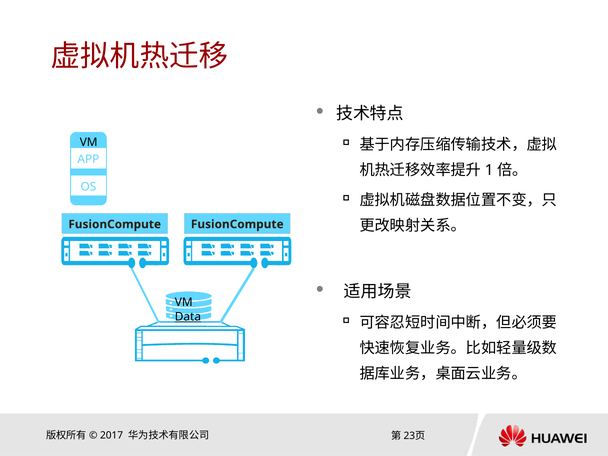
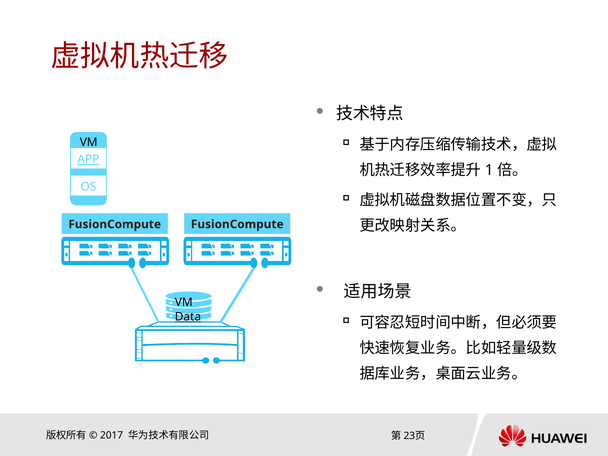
APP underline: none -> present
